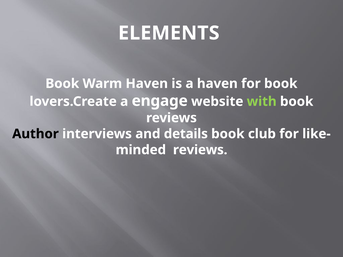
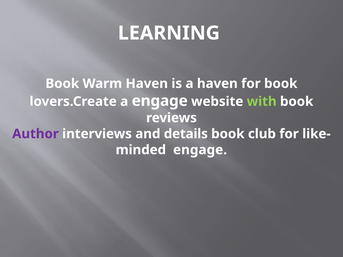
ELEMENTS: ELEMENTS -> LEARNING
Author colour: black -> purple
reviews at (200, 150): reviews -> engage
